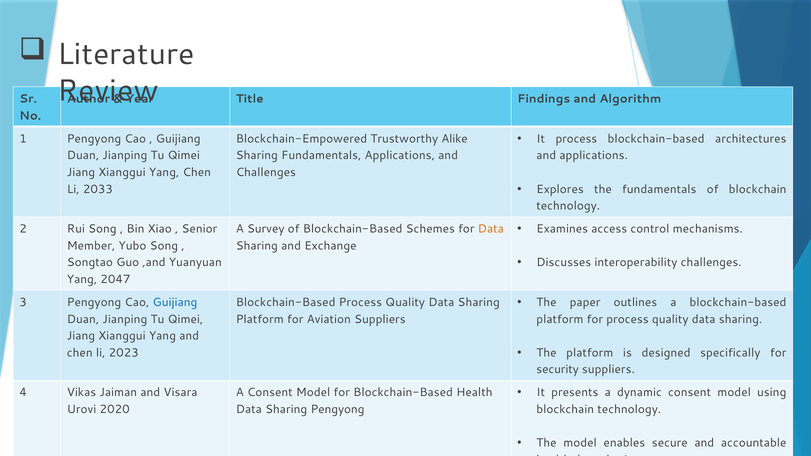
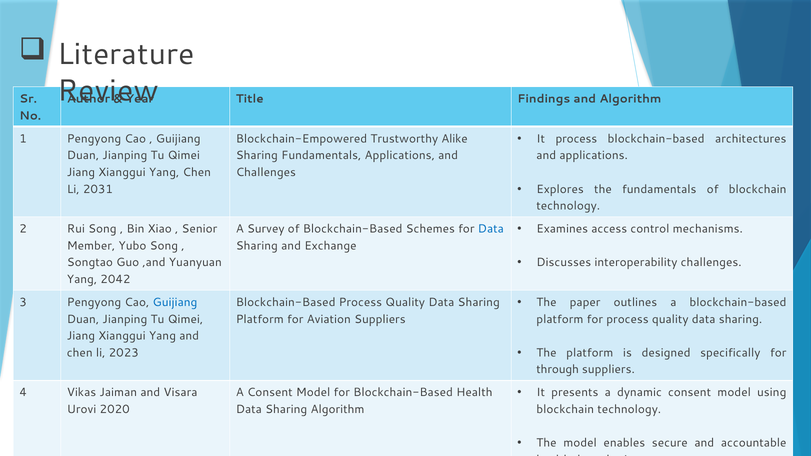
2033: 2033 -> 2031
Data at (491, 229) colour: orange -> blue
2047: 2047 -> 2042
security: security -> through
Sharing Pengyong: Pengyong -> Algorithm
